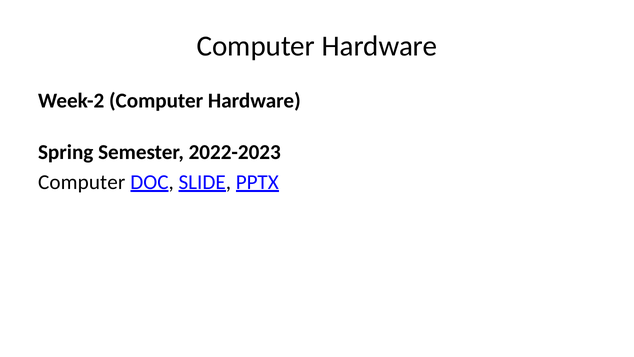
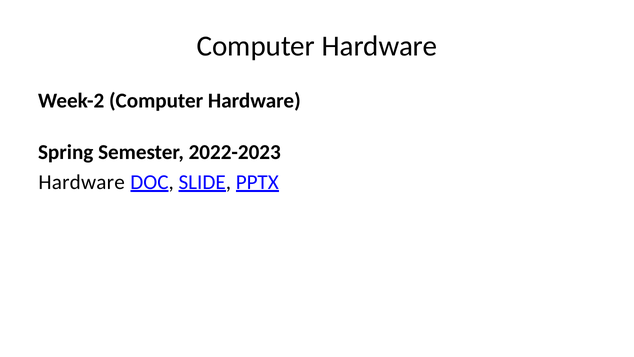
Computer at (82, 182): Computer -> Hardware
